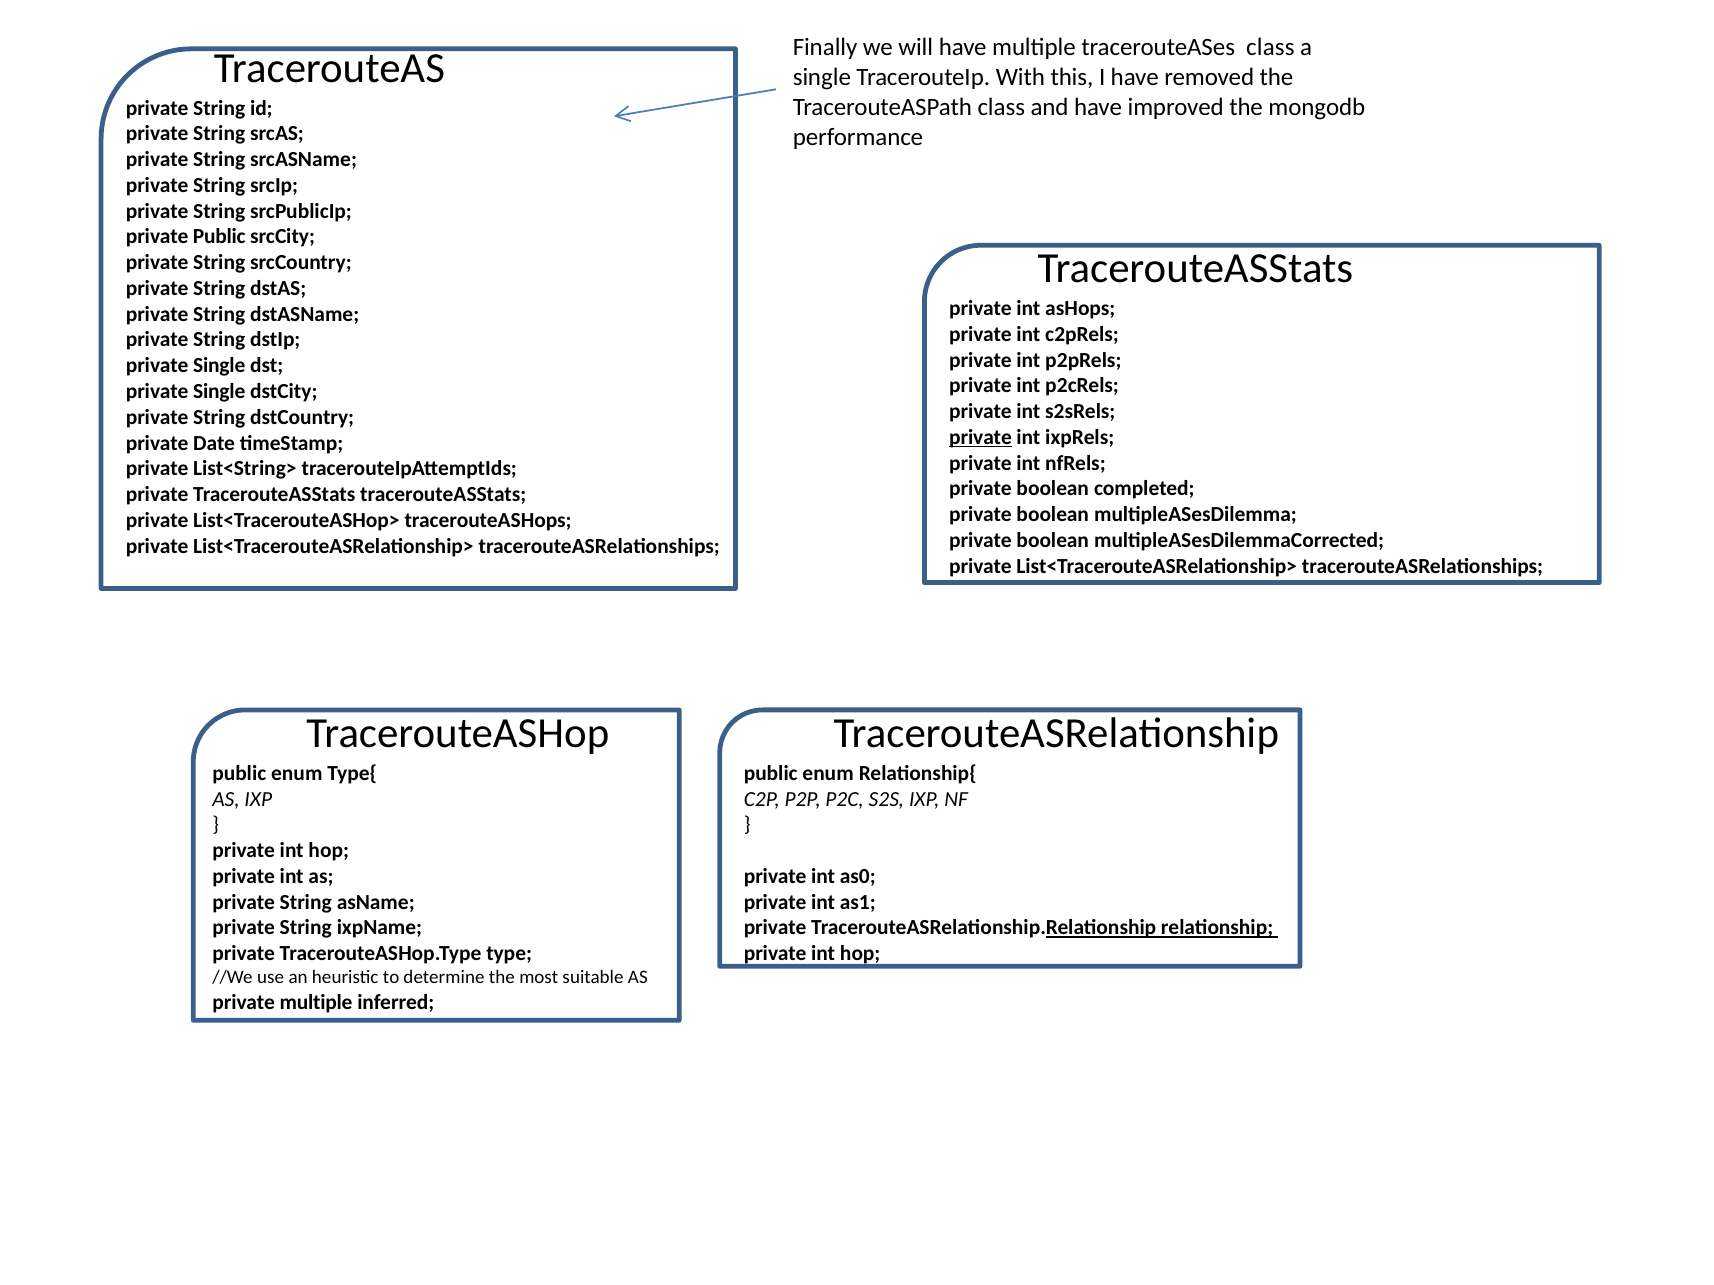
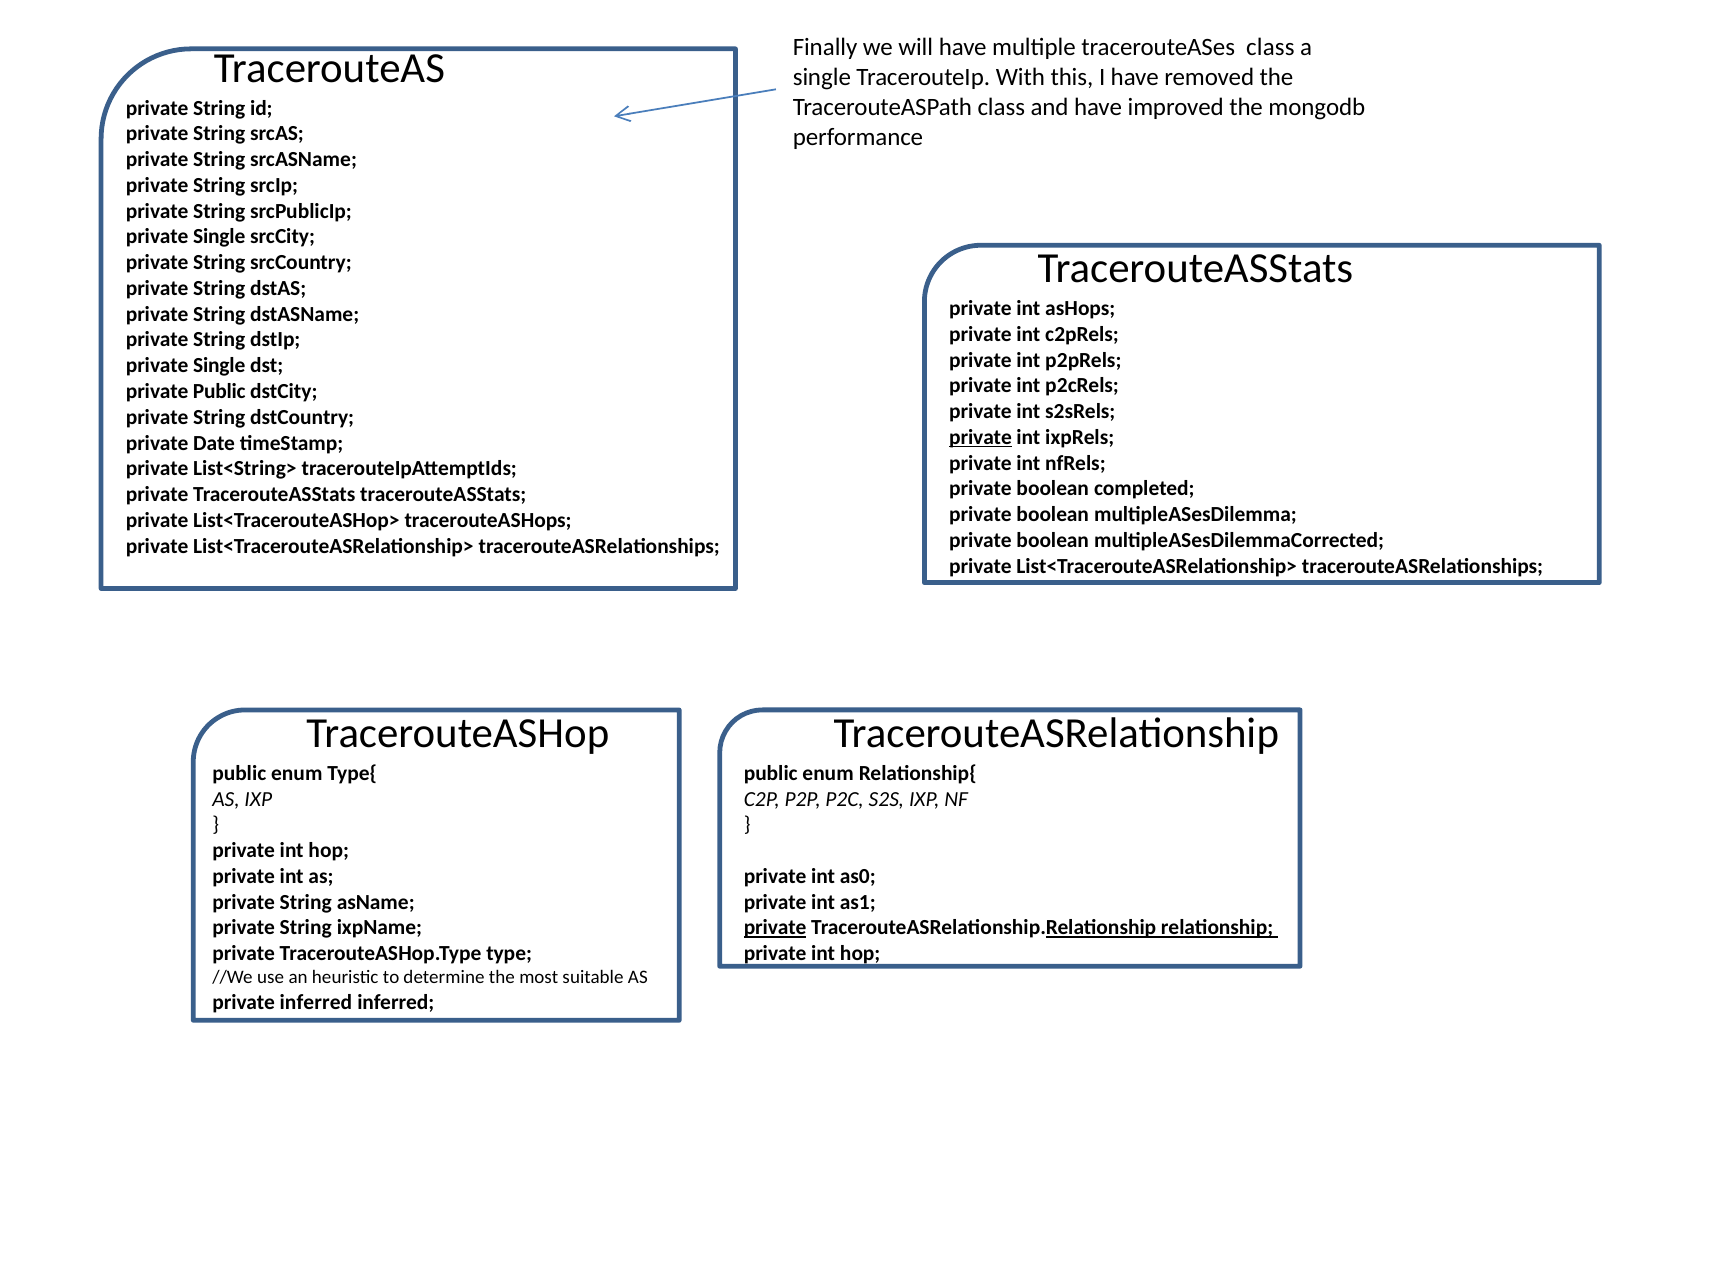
Public at (219, 237): Public -> Single
Single at (219, 392): Single -> Public
private at (775, 928) underline: none -> present
private multiple: multiple -> inferred
